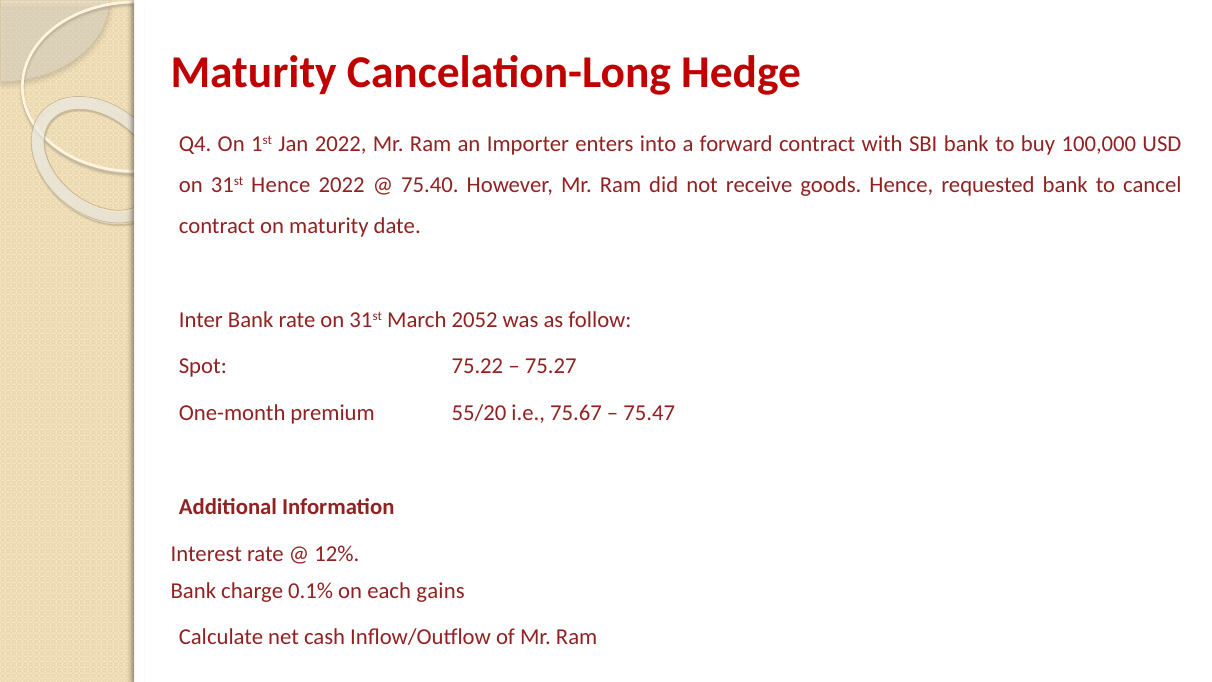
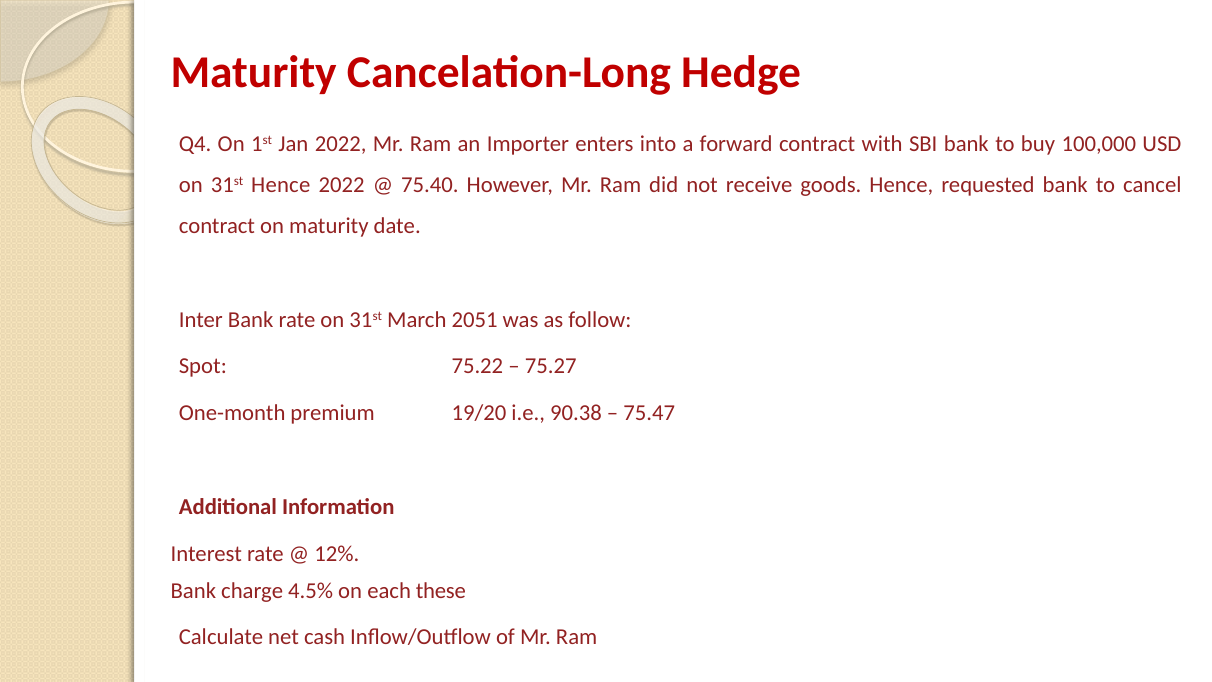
2052: 2052 -> 2051
55/20: 55/20 -> 19/20
75.67: 75.67 -> 90.38
0.1%: 0.1% -> 4.5%
gains: gains -> these
